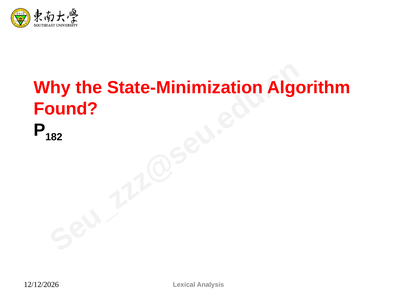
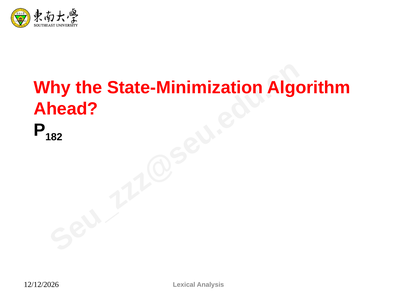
Found: Found -> Ahead
